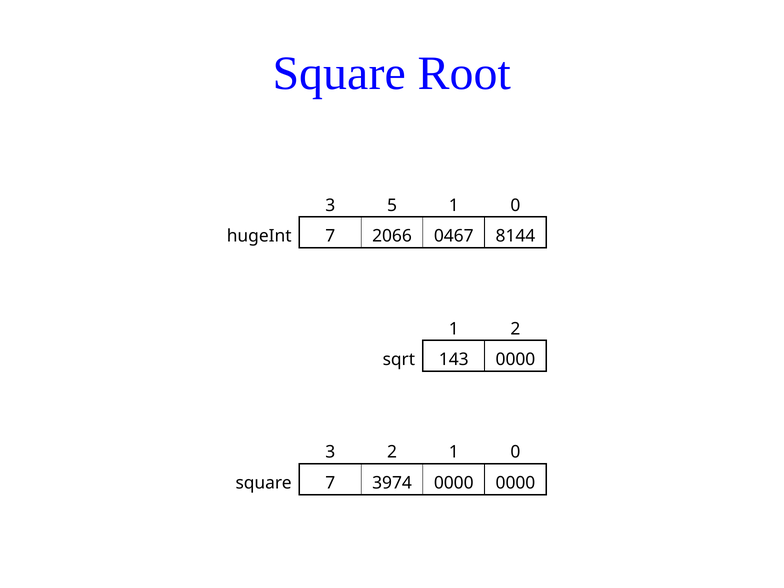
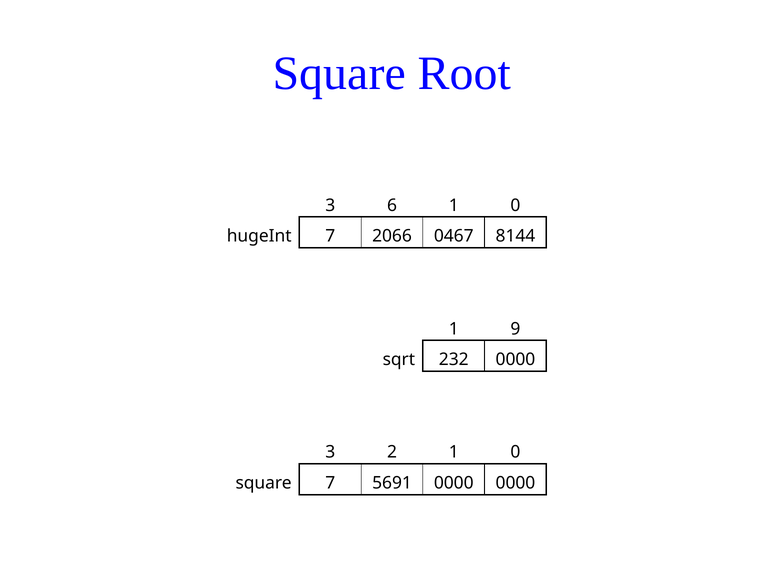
5: 5 -> 6
1 2: 2 -> 9
143: 143 -> 232
3974: 3974 -> 5691
